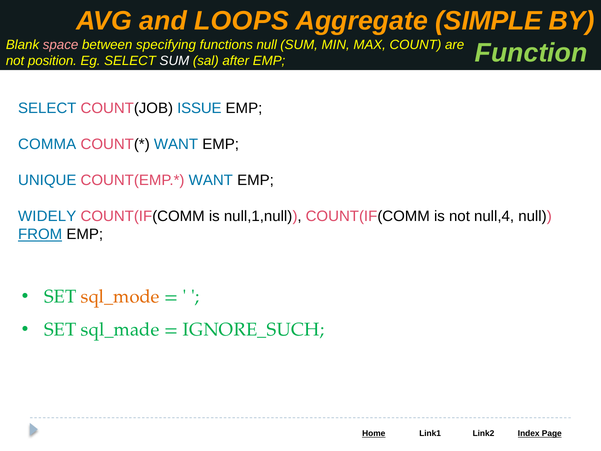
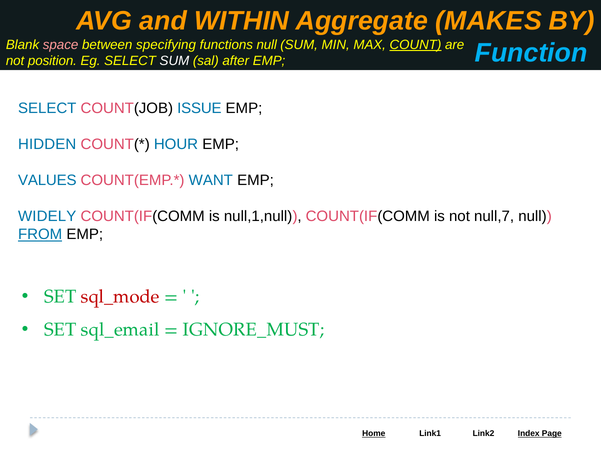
LOOPS: LOOPS -> WITHIN
SIMPLE: SIMPLE -> MAKES
COUNT underline: none -> present
Function colour: light green -> light blue
COMMA: COMMA -> HIDDEN
WANT at (176, 144): WANT -> HOUR
UNIQUE: UNIQUE -> VALUES
null,4: null,4 -> null,7
sql_mode colour: orange -> red
sql_made: sql_made -> sql_email
IGNORE_SUCH: IGNORE_SUCH -> IGNORE_MUST
